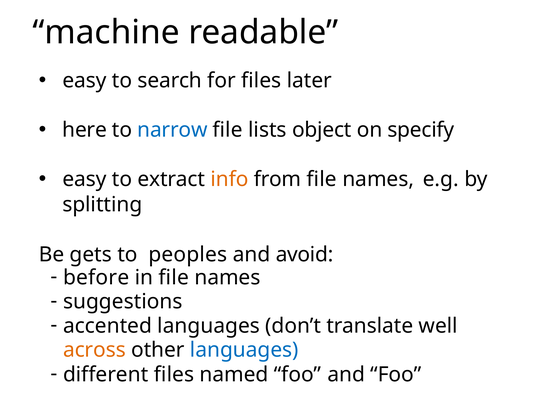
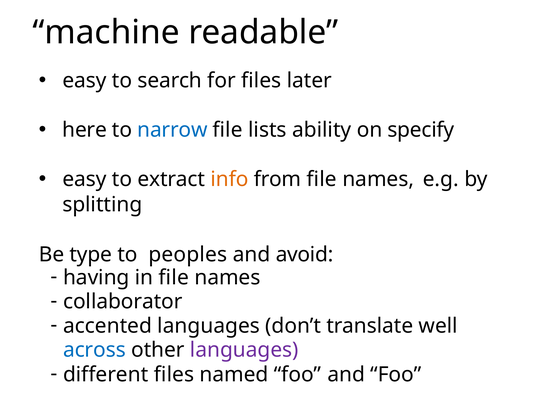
object: object -> ability
gets: gets -> type
before: before -> having
suggestions: suggestions -> collaborator
across colour: orange -> blue
languages at (244, 350) colour: blue -> purple
